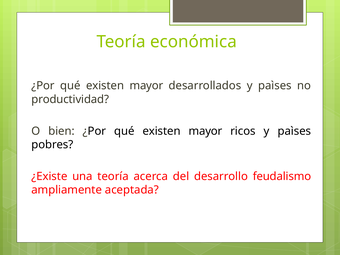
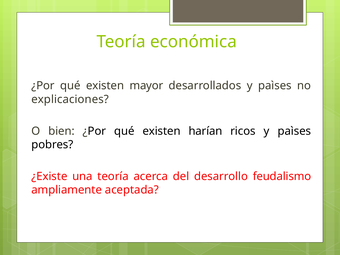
productividad: productividad -> explicaciones
mayor at (205, 131): mayor -> harían
